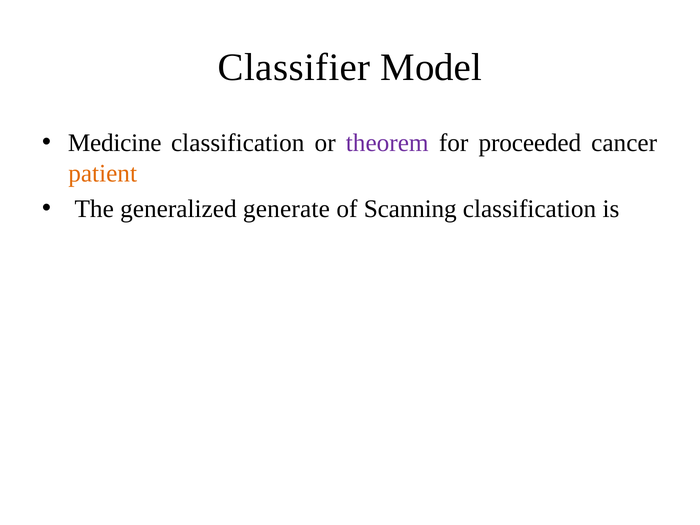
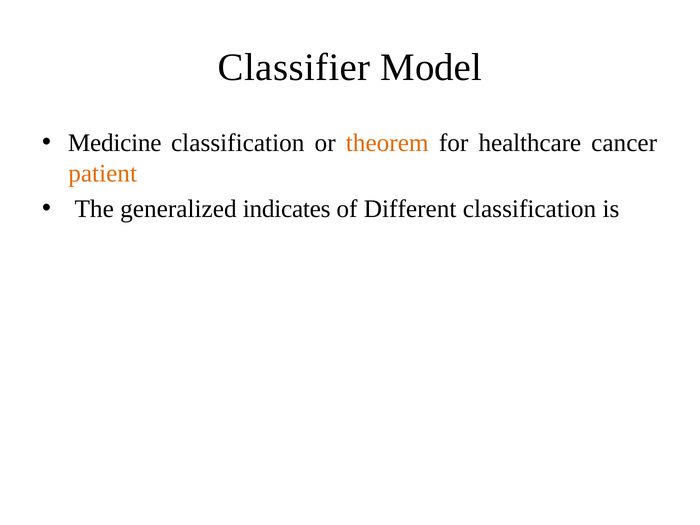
theorem colour: purple -> orange
proceeded: proceeded -> healthcare
generate: generate -> indicates
Scanning: Scanning -> Different
